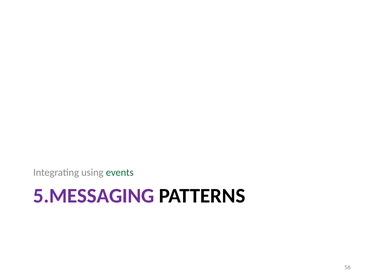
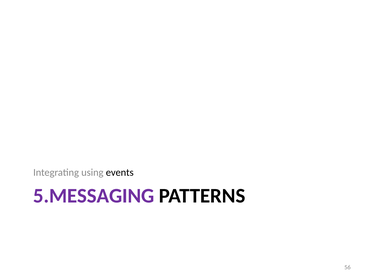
events colour: green -> black
